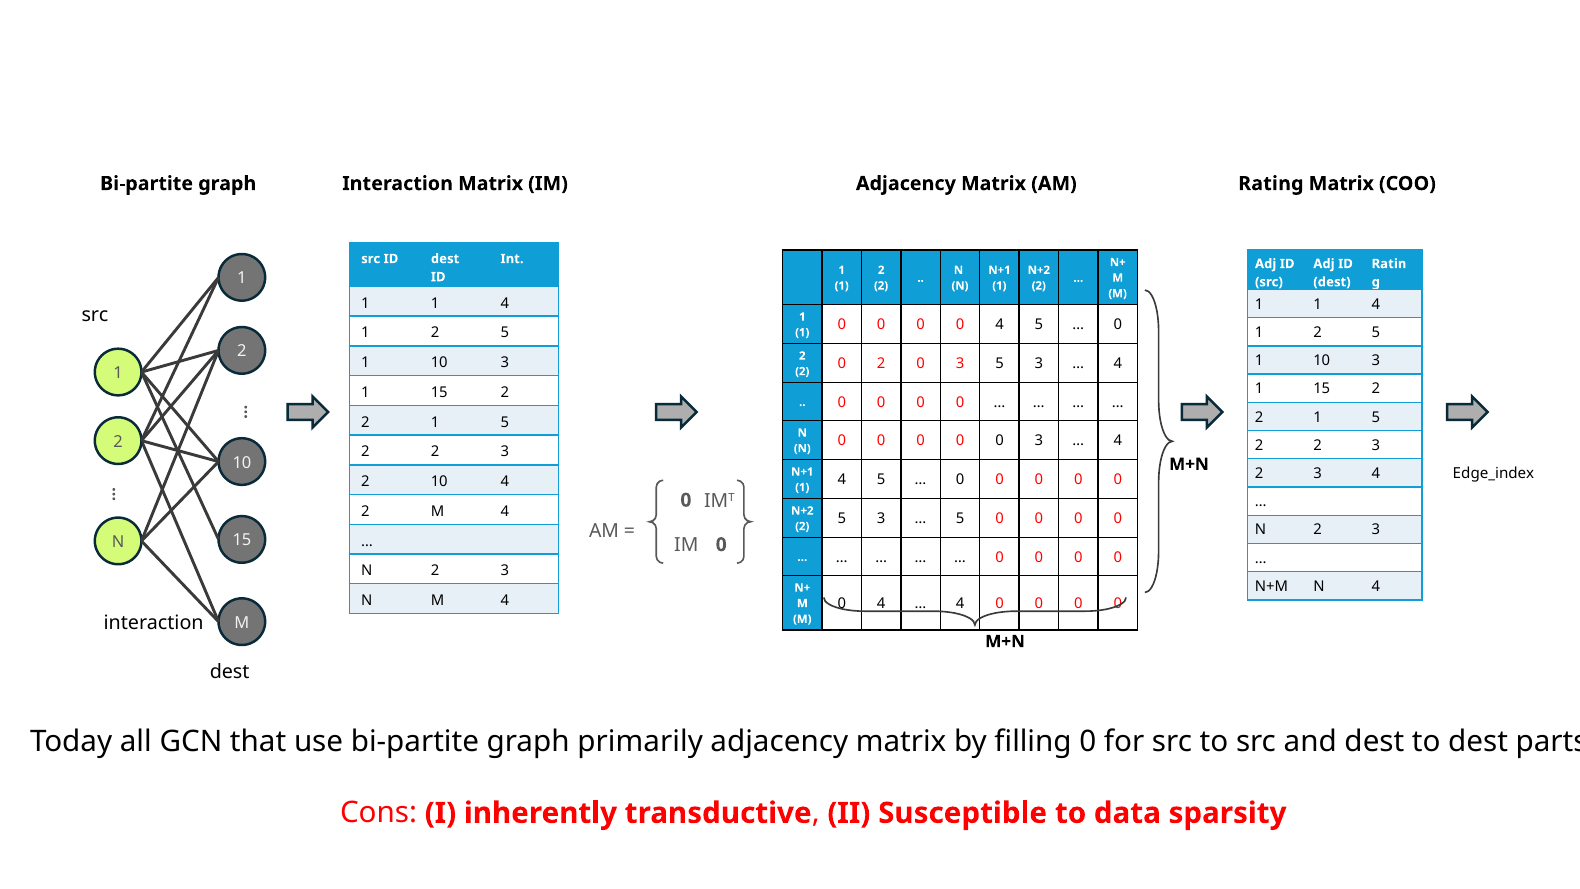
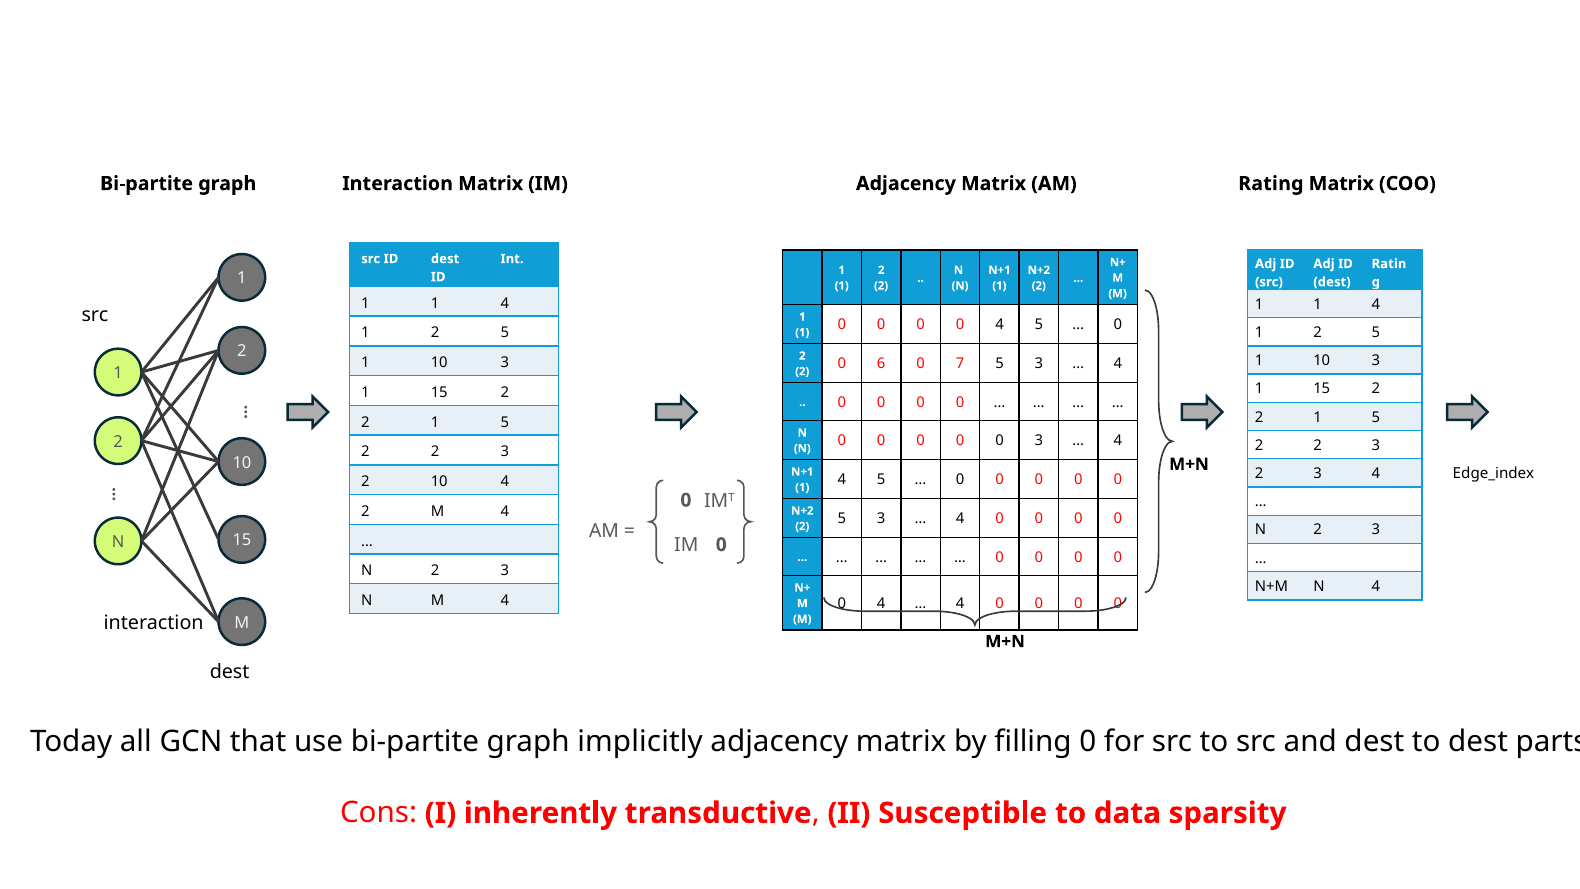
2 at (881, 364): 2 -> 6
3 at (960, 364): 3 -> 7
5 at (960, 519): 5 -> 4
primarily: primarily -> implicitly
